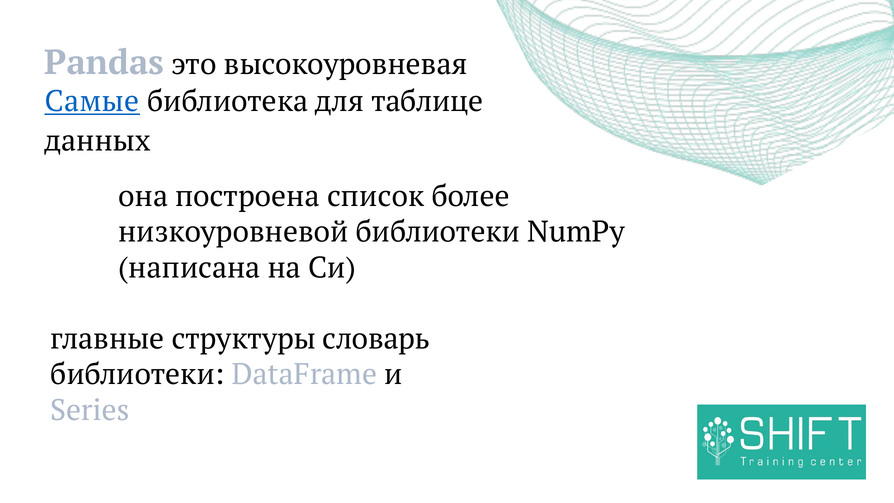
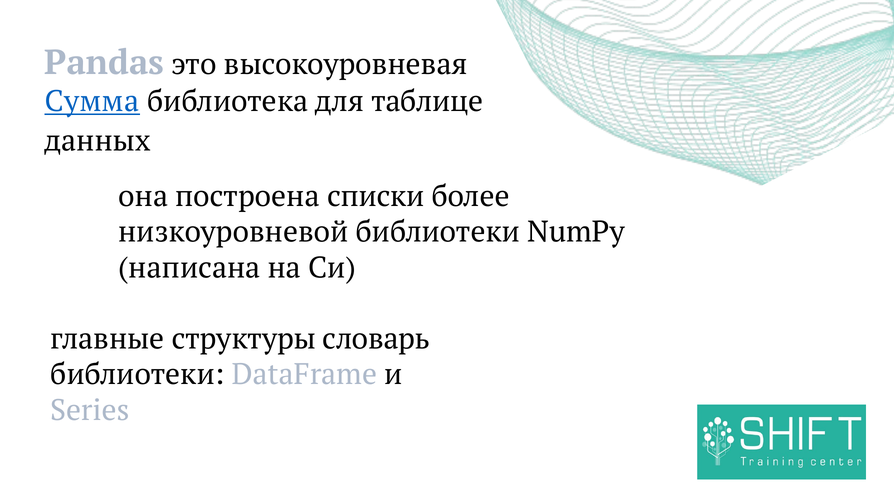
Самые: Самые -> Сумма
список: список -> списки
